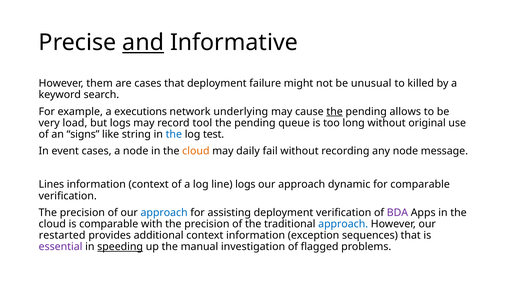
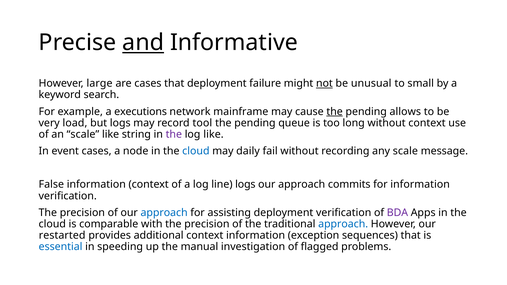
them: them -> large
not underline: none -> present
killed: killed -> small
underlying: underlying -> mainframe
without original: original -> context
an signs: signs -> scale
the at (174, 134) colour: blue -> purple
log test: test -> like
cloud at (196, 151) colour: orange -> blue
any node: node -> scale
Lines: Lines -> False
dynamic: dynamic -> commits
for comparable: comparable -> information
essential colour: purple -> blue
speeding underline: present -> none
